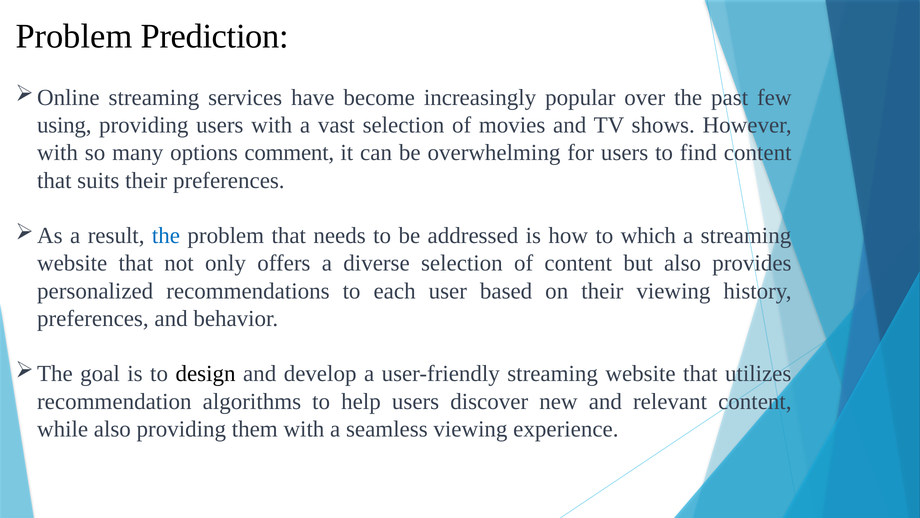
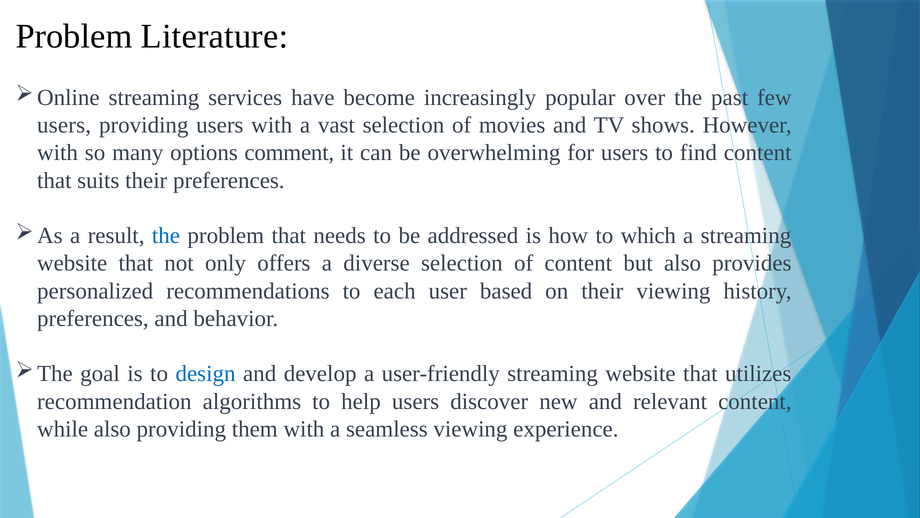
Prediction: Prediction -> Literature
using at (64, 125): using -> users
design colour: black -> blue
